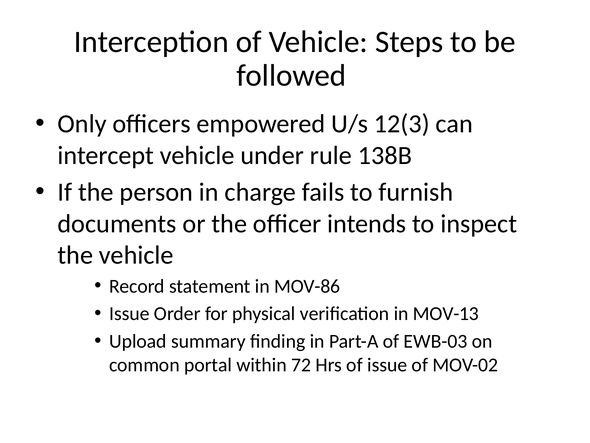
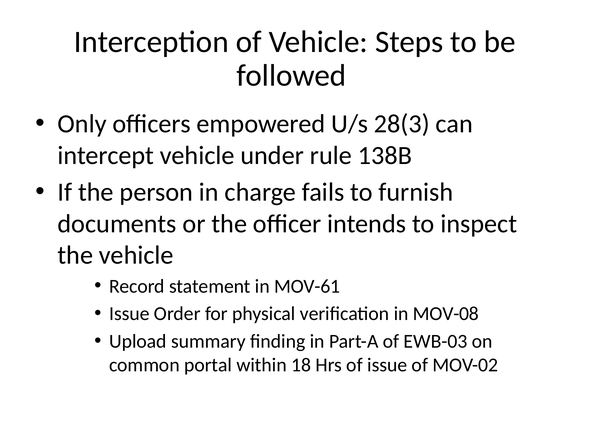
12(3: 12(3 -> 28(3
MOV-86: MOV-86 -> MOV-61
MOV-13: MOV-13 -> MOV-08
72: 72 -> 18
